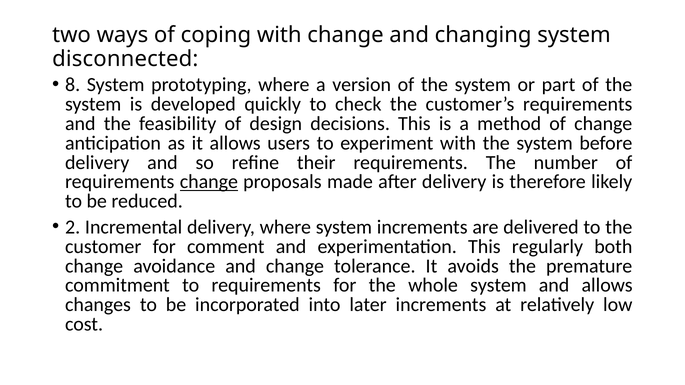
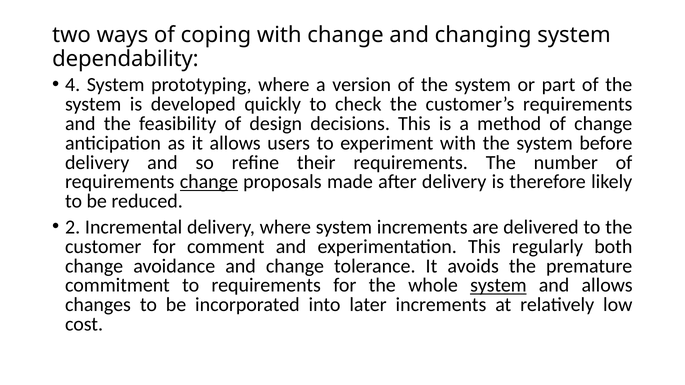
disconnected: disconnected -> dependability
8: 8 -> 4
system at (498, 286) underline: none -> present
